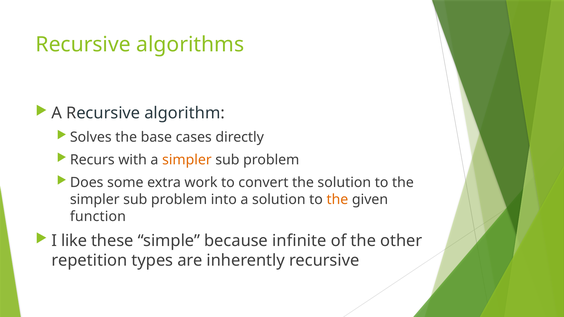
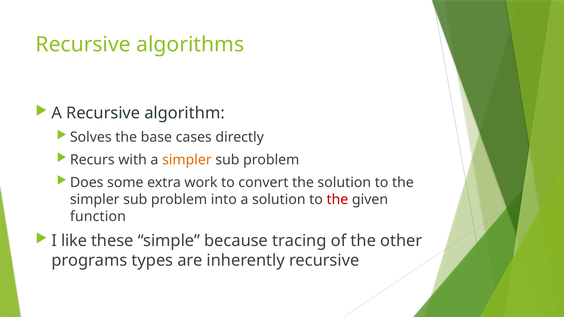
the at (337, 200) colour: orange -> red
infinite: infinite -> tracing
repetition: repetition -> programs
